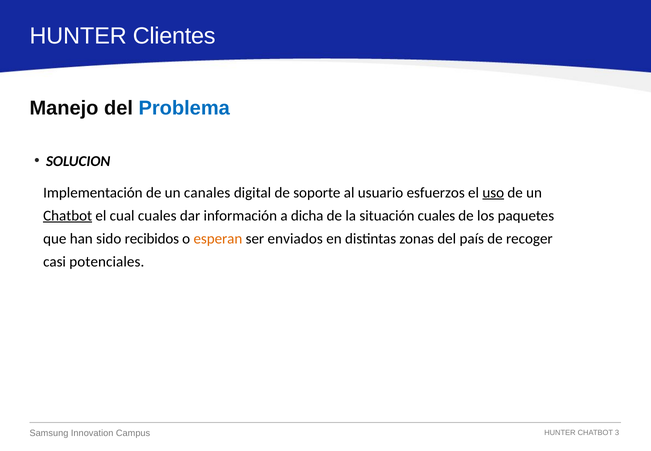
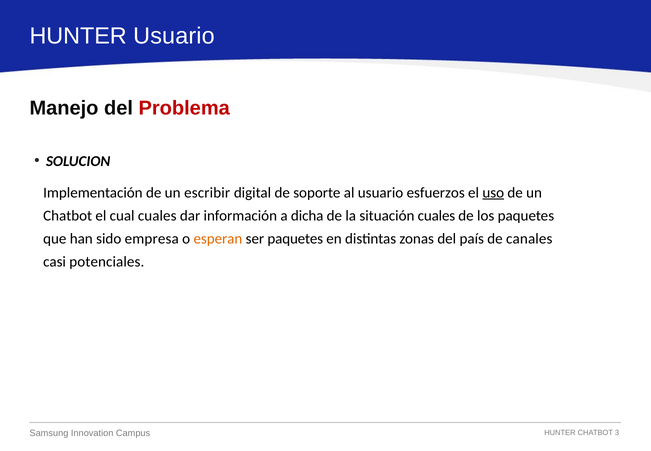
HUNTER Clientes: Clientes -> Usuario
Problema colour: blue -> red
canales: canales -> escribir
Chatbot at (68, 216) underline: present -> none
recibidos: recibidos -> empresa
ser enviados: enviados -> paquetes
recoger: recoger -> canales
